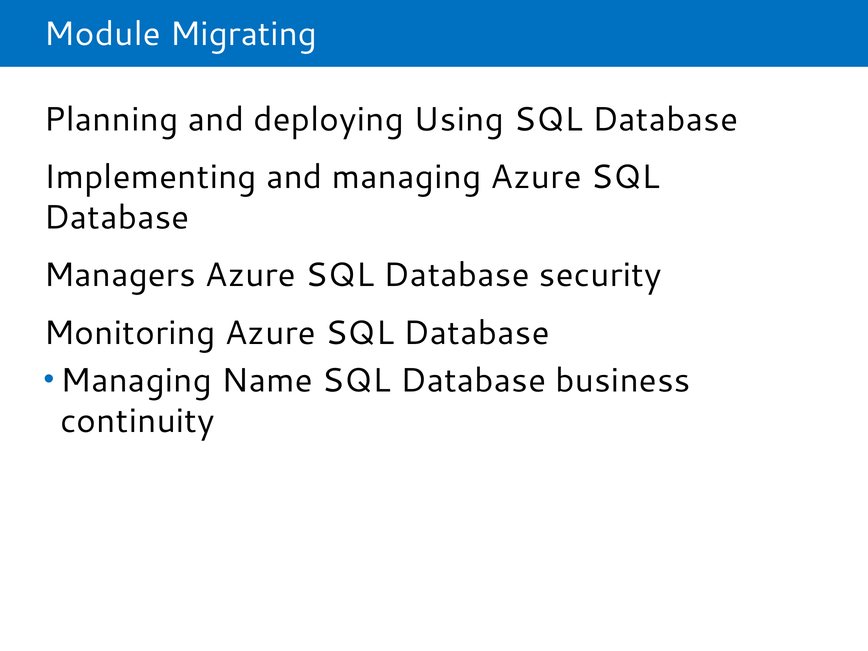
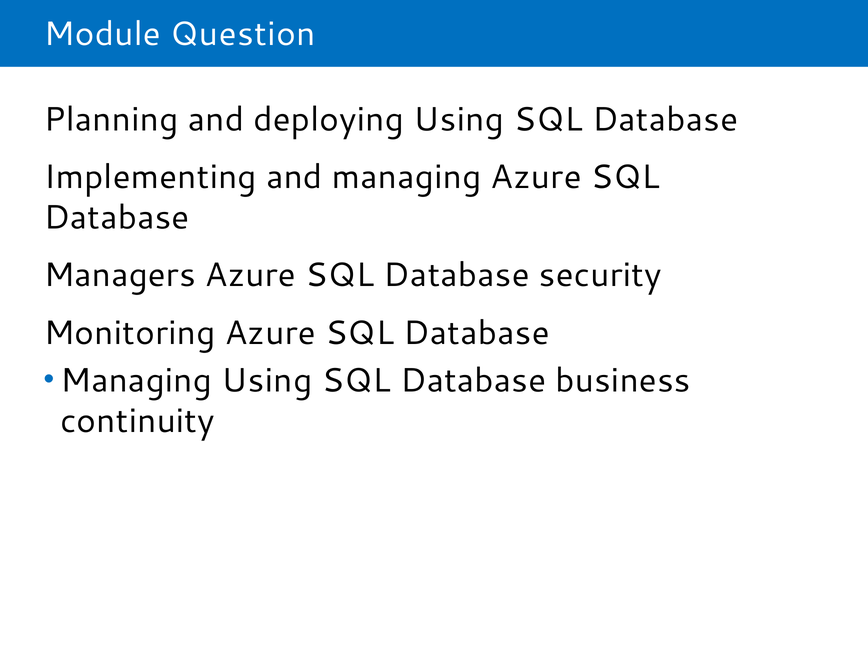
Migrating: Migrating -> Question
Managing Name: Name -> Using
